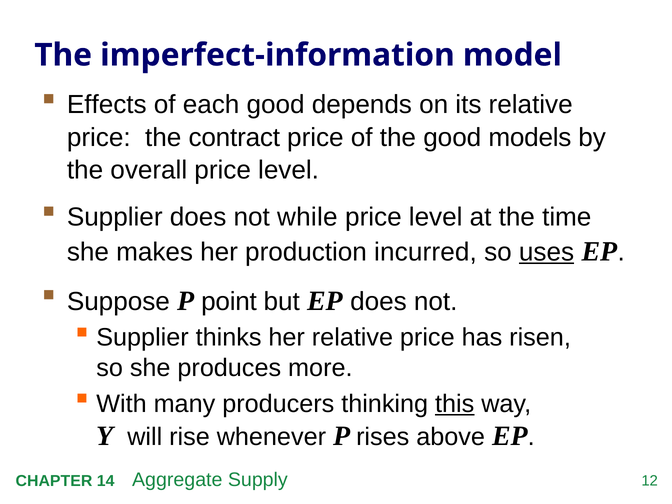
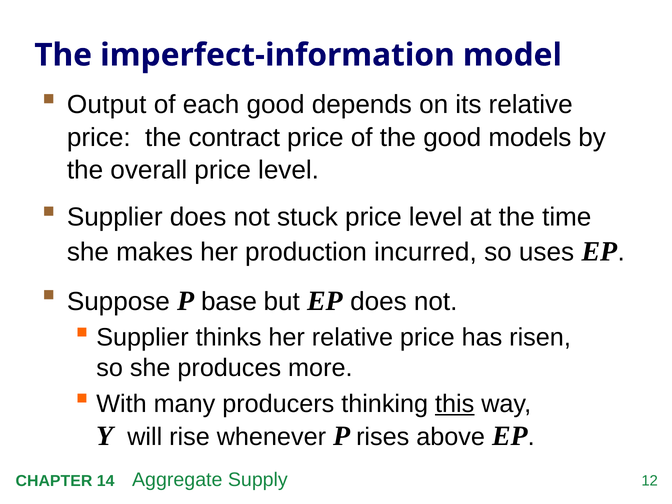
Effects: Effects -> Output
while: while -> stuck
uses underline: present -> none
point: point -> base
